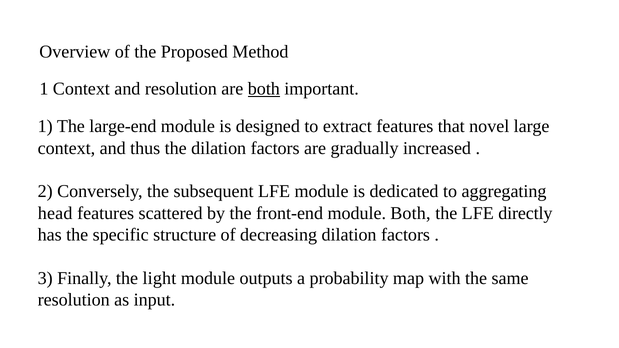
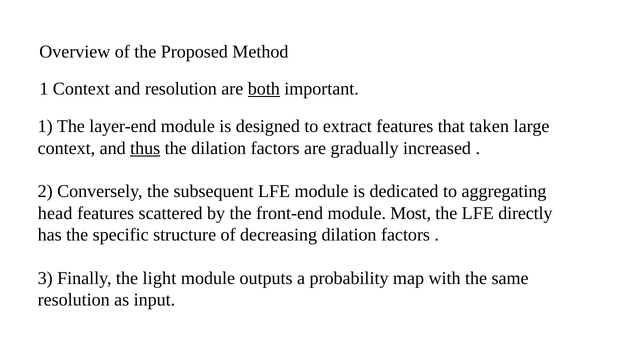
large-end: large-end -> layer-end
novel: novel -> taken
thus underline: none -> present
module Both: Both -> Most
